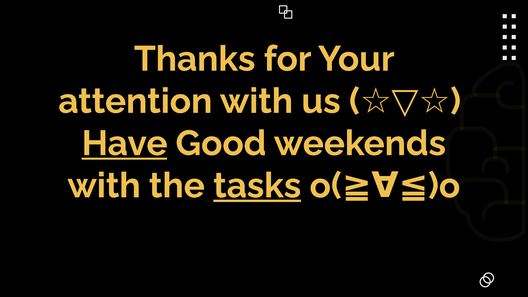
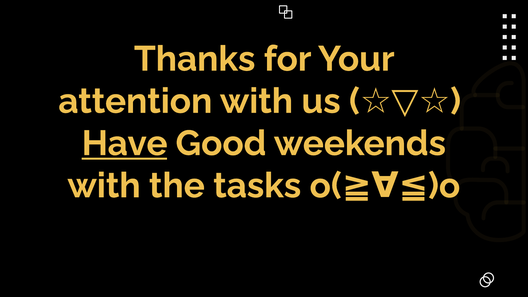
tasks underline: present -> none
